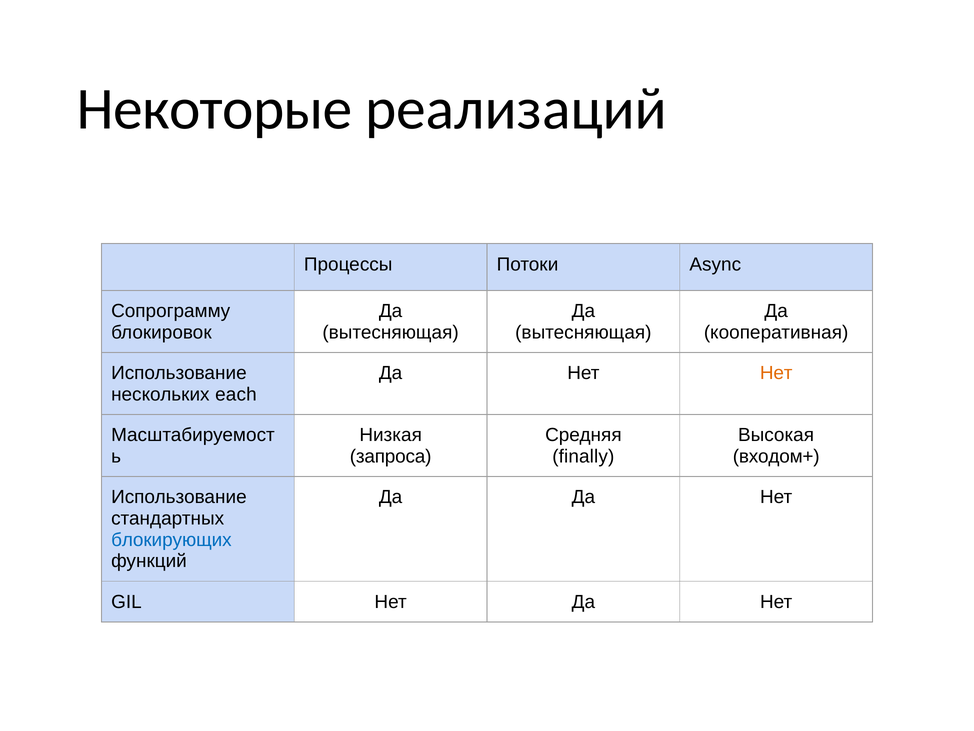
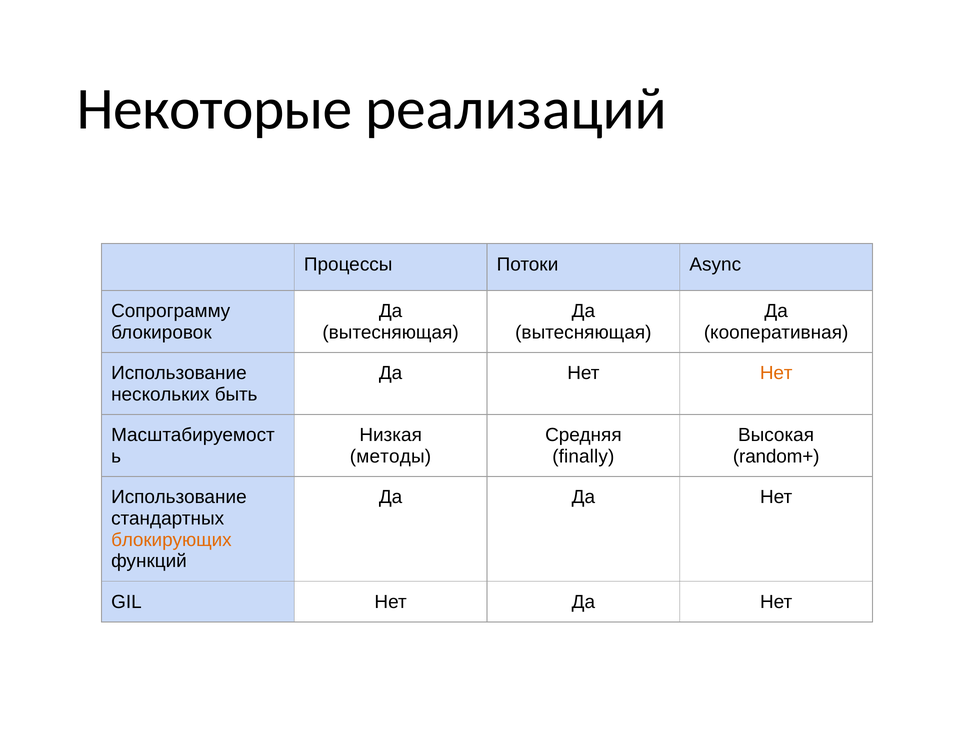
each: each -> быть
запроса: запроса -> методы
входом+: входом+ -> random+
блокирующих colour: blue -> orange
